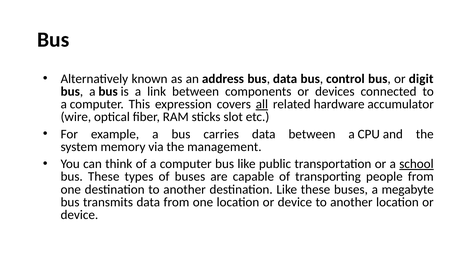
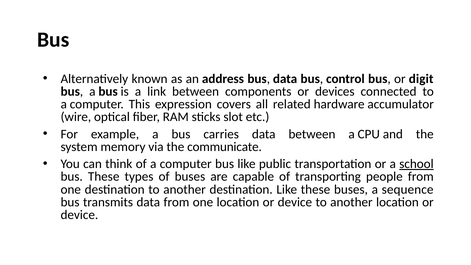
all underline: present -> none
management: management -> communicate
megabyte: megabyte -> sequence
